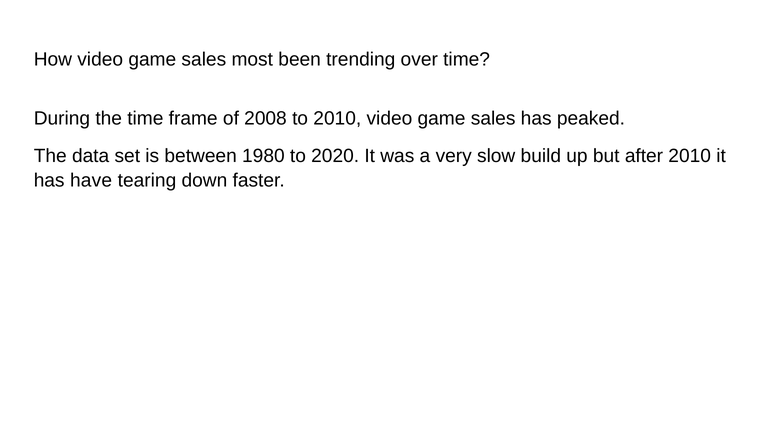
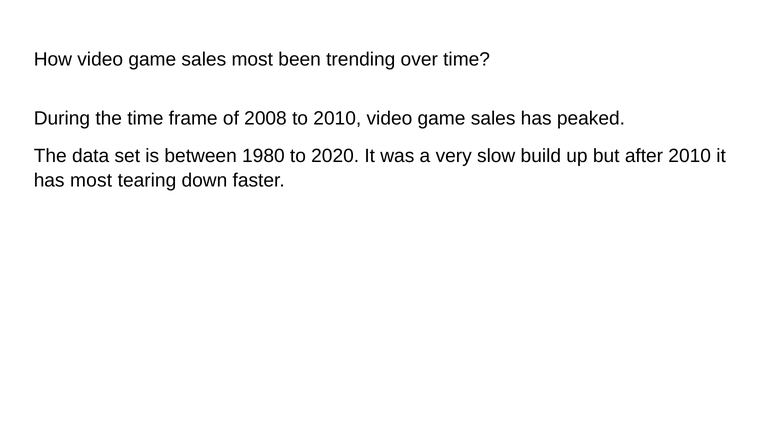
has have: have -> most
